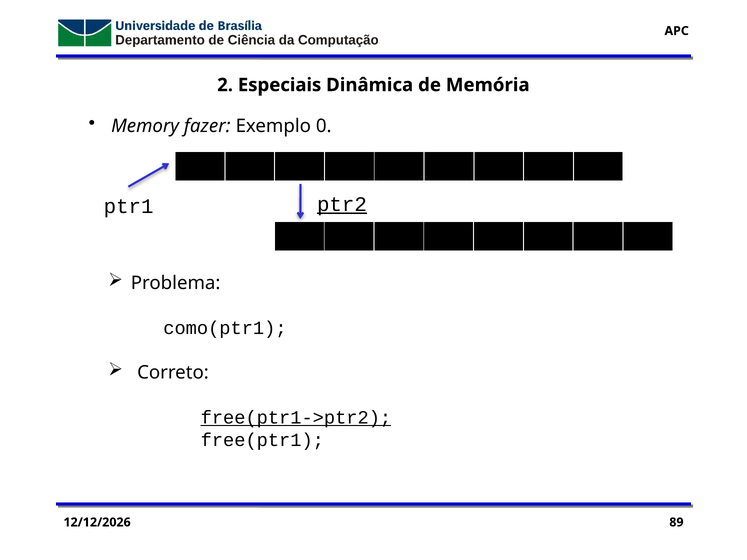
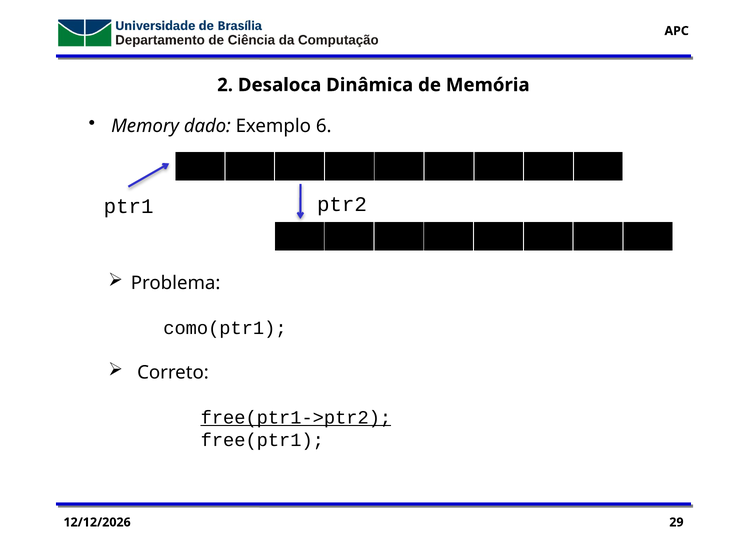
Especiais: Especiais -> Desaloca
fazer: fazer -> dado
0: 0 -> 6
ptr2 underline: present -> none
89: 89 -> 29
